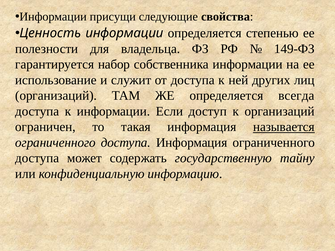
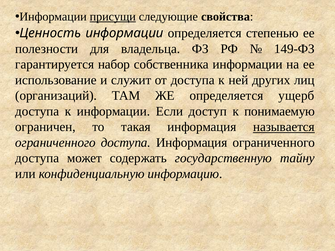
присущи underline: none -> present
всегда: всегда -> ущерб
к организаций: организаций -> понимаемую
